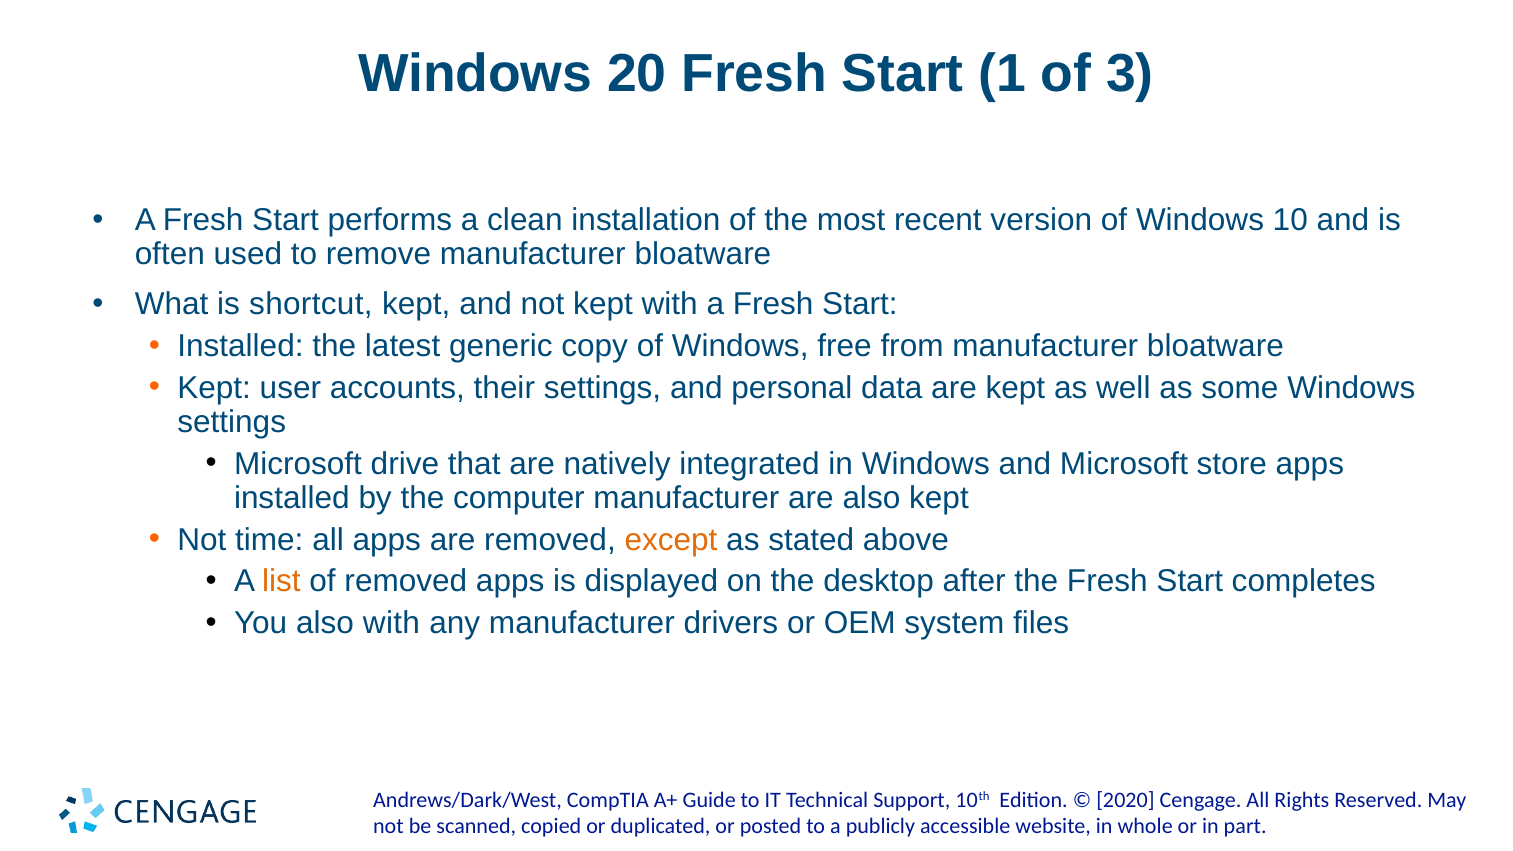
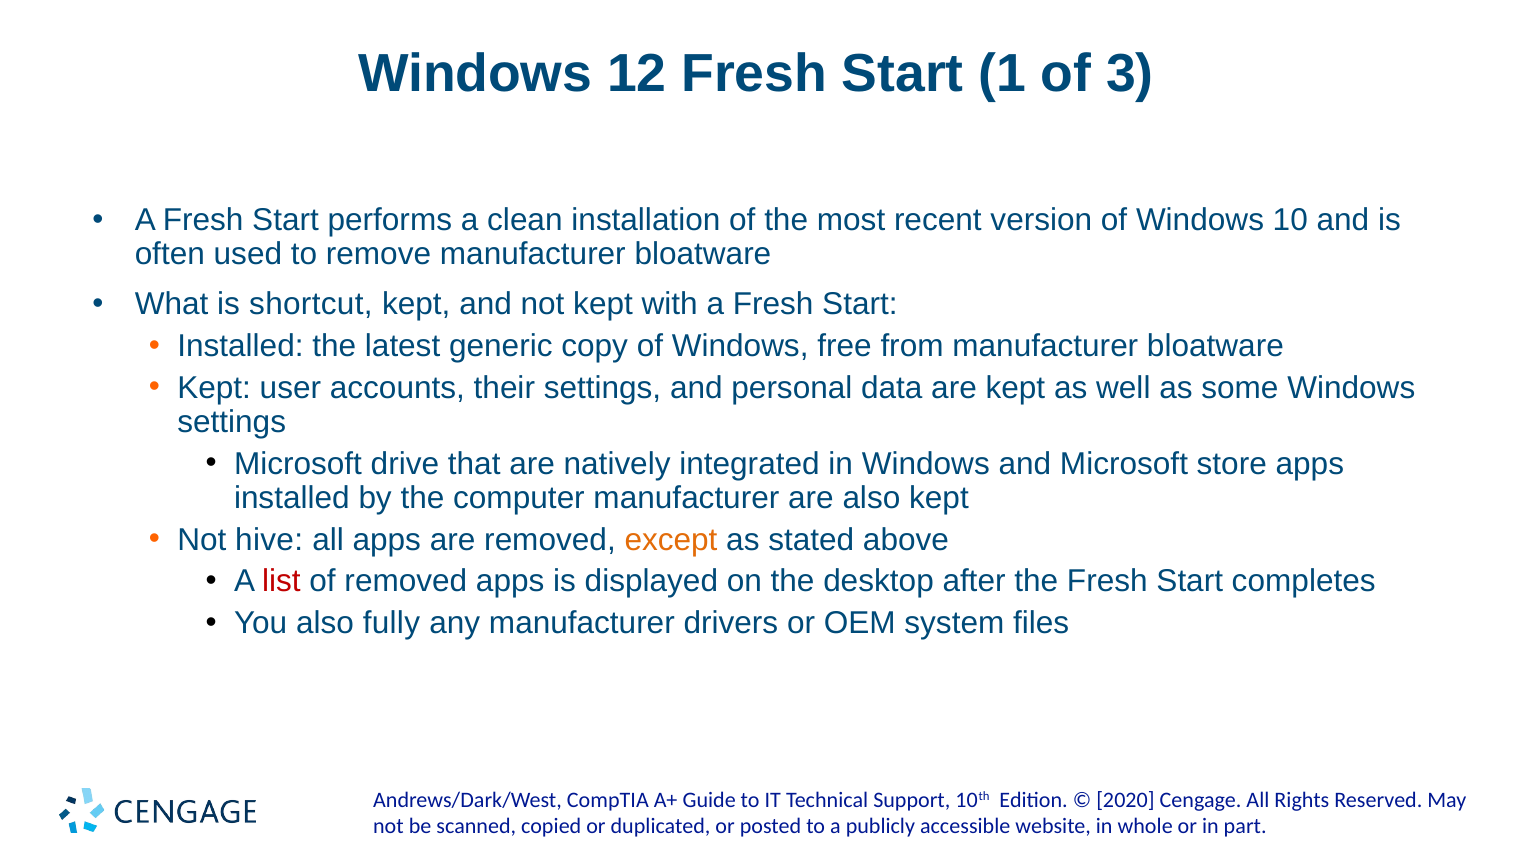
20: 20 -> 12
time: time -> hive
list colour: orange -> red
also with: with -> fully
